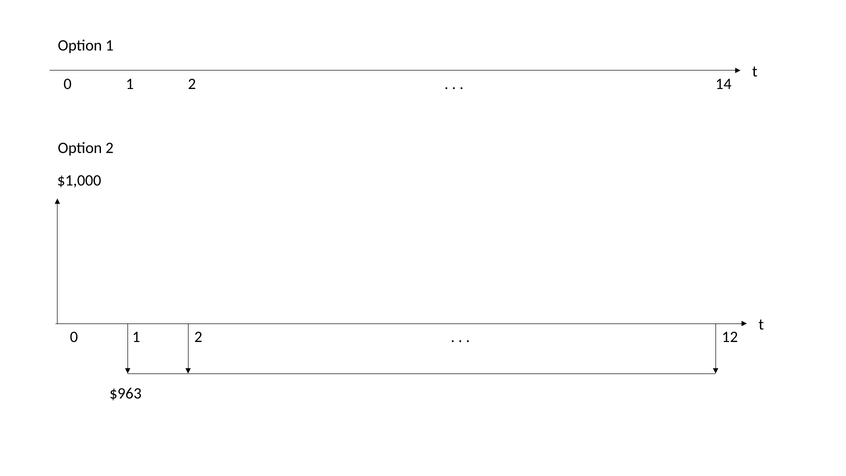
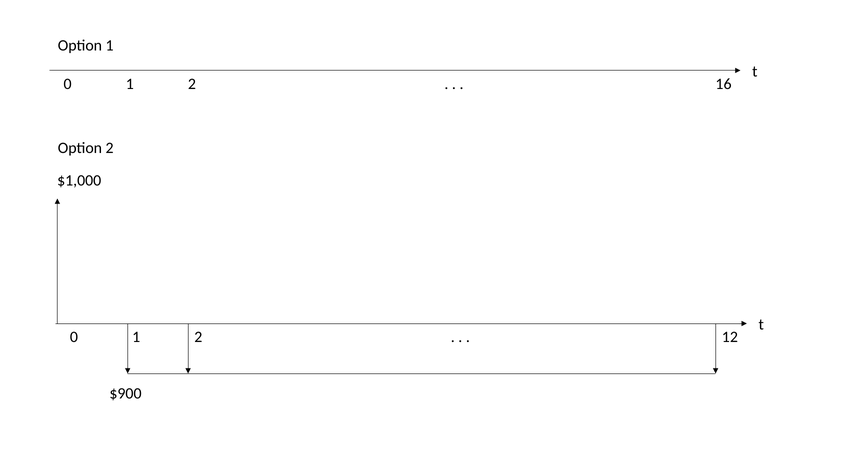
14: 14 -> 16
$963: $963 -> $900
